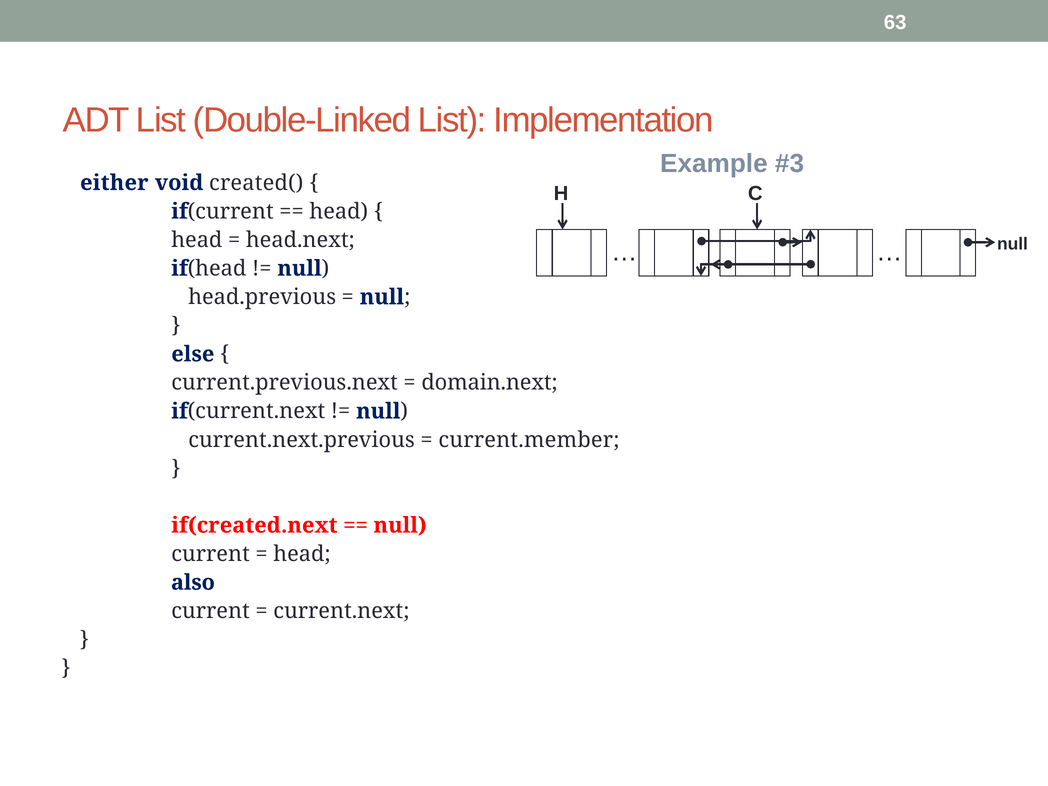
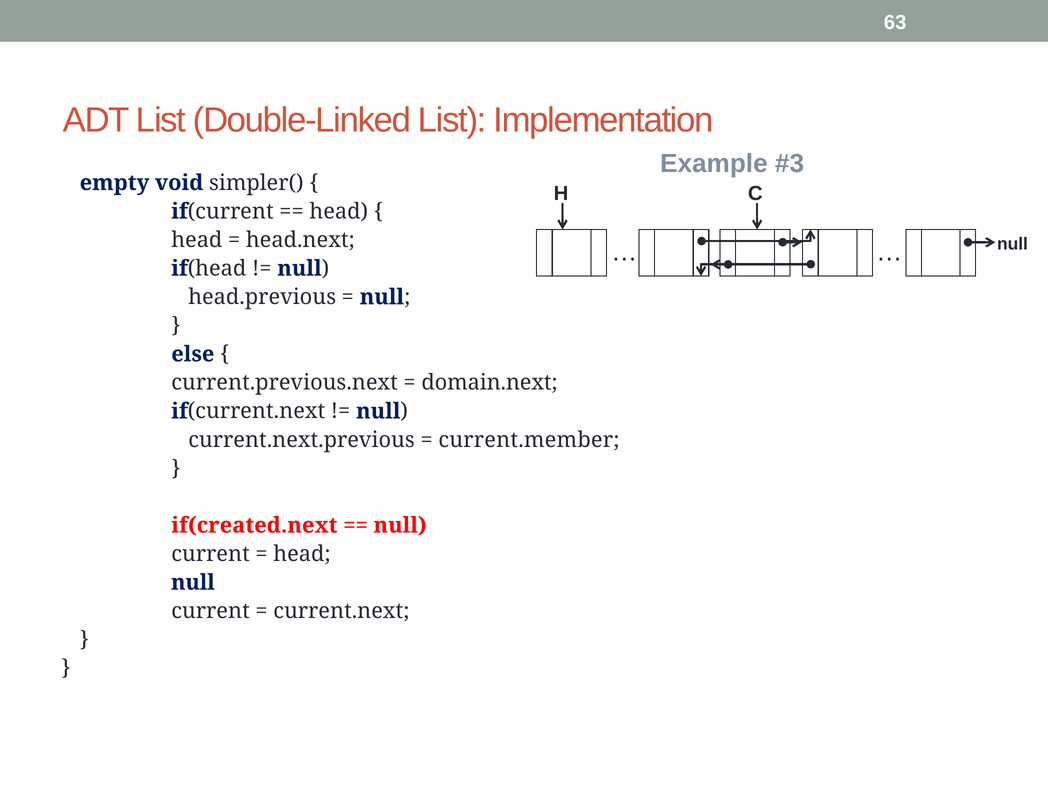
either: either -> empty
created(: created( -> simpler(
also at (193, 583): also -> null
